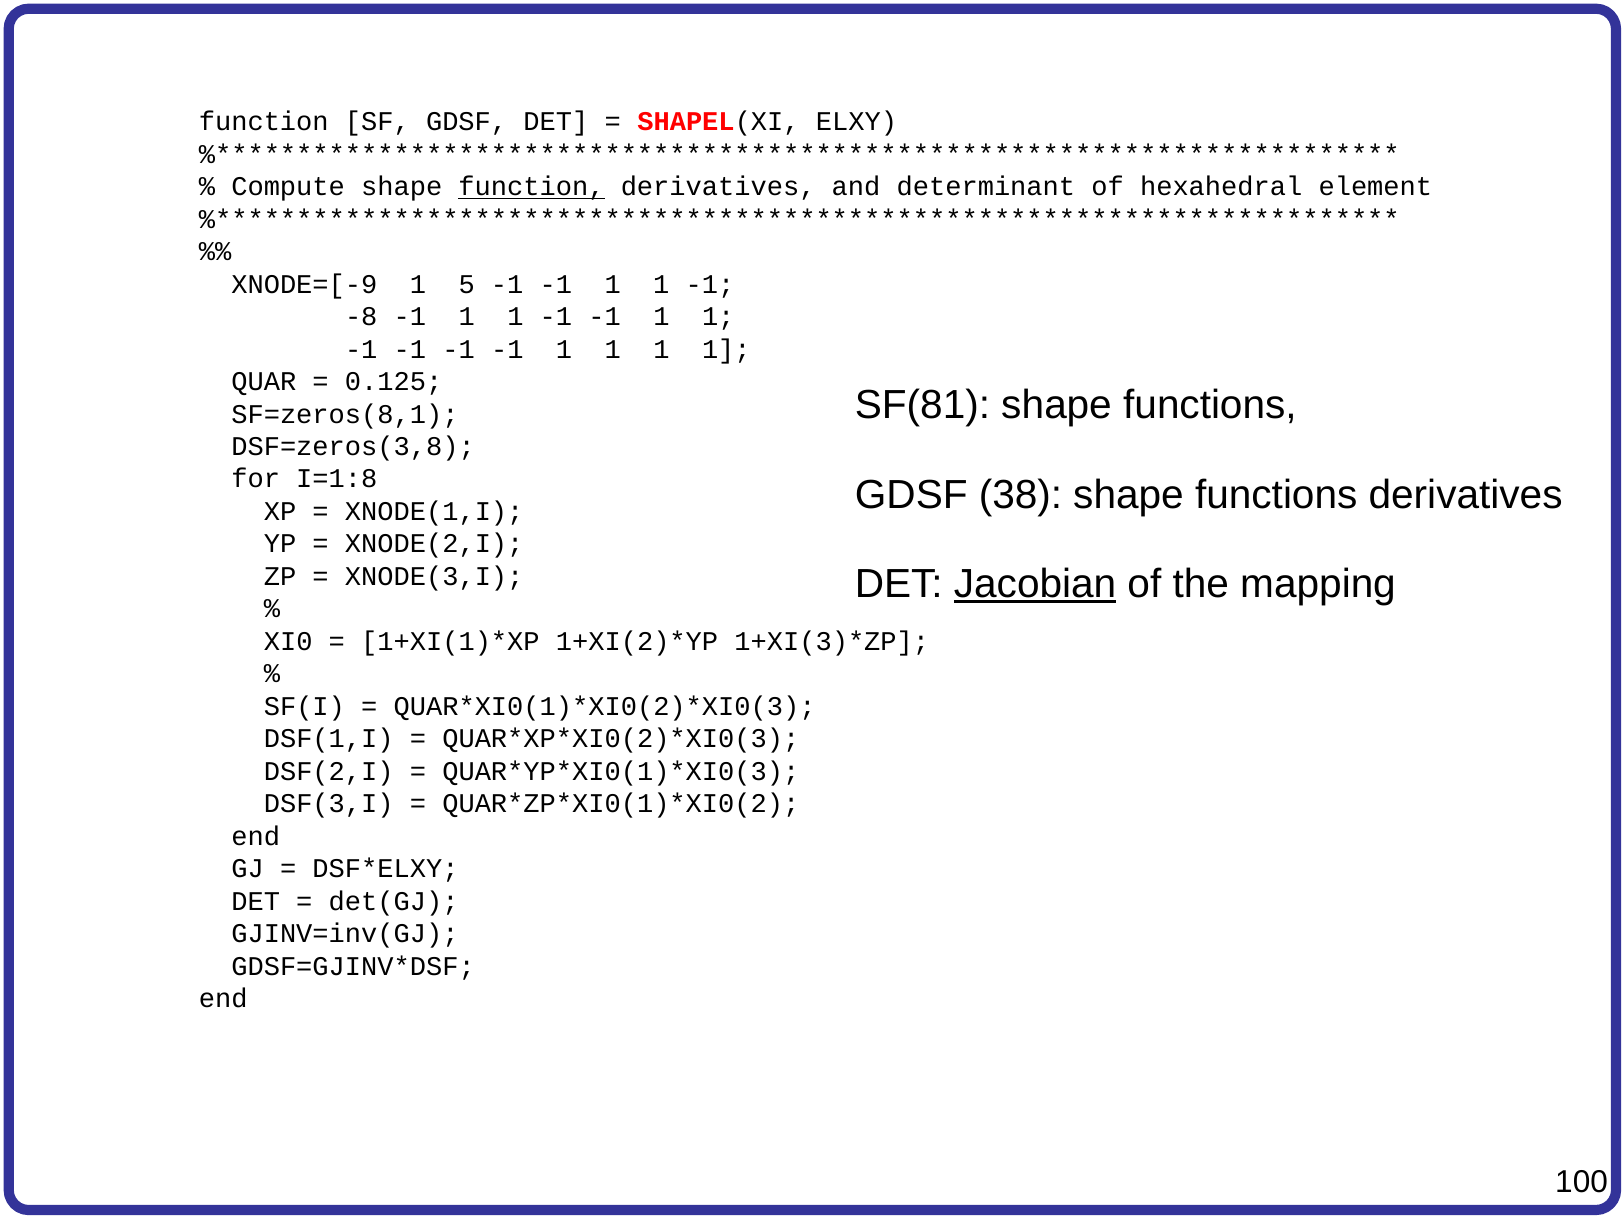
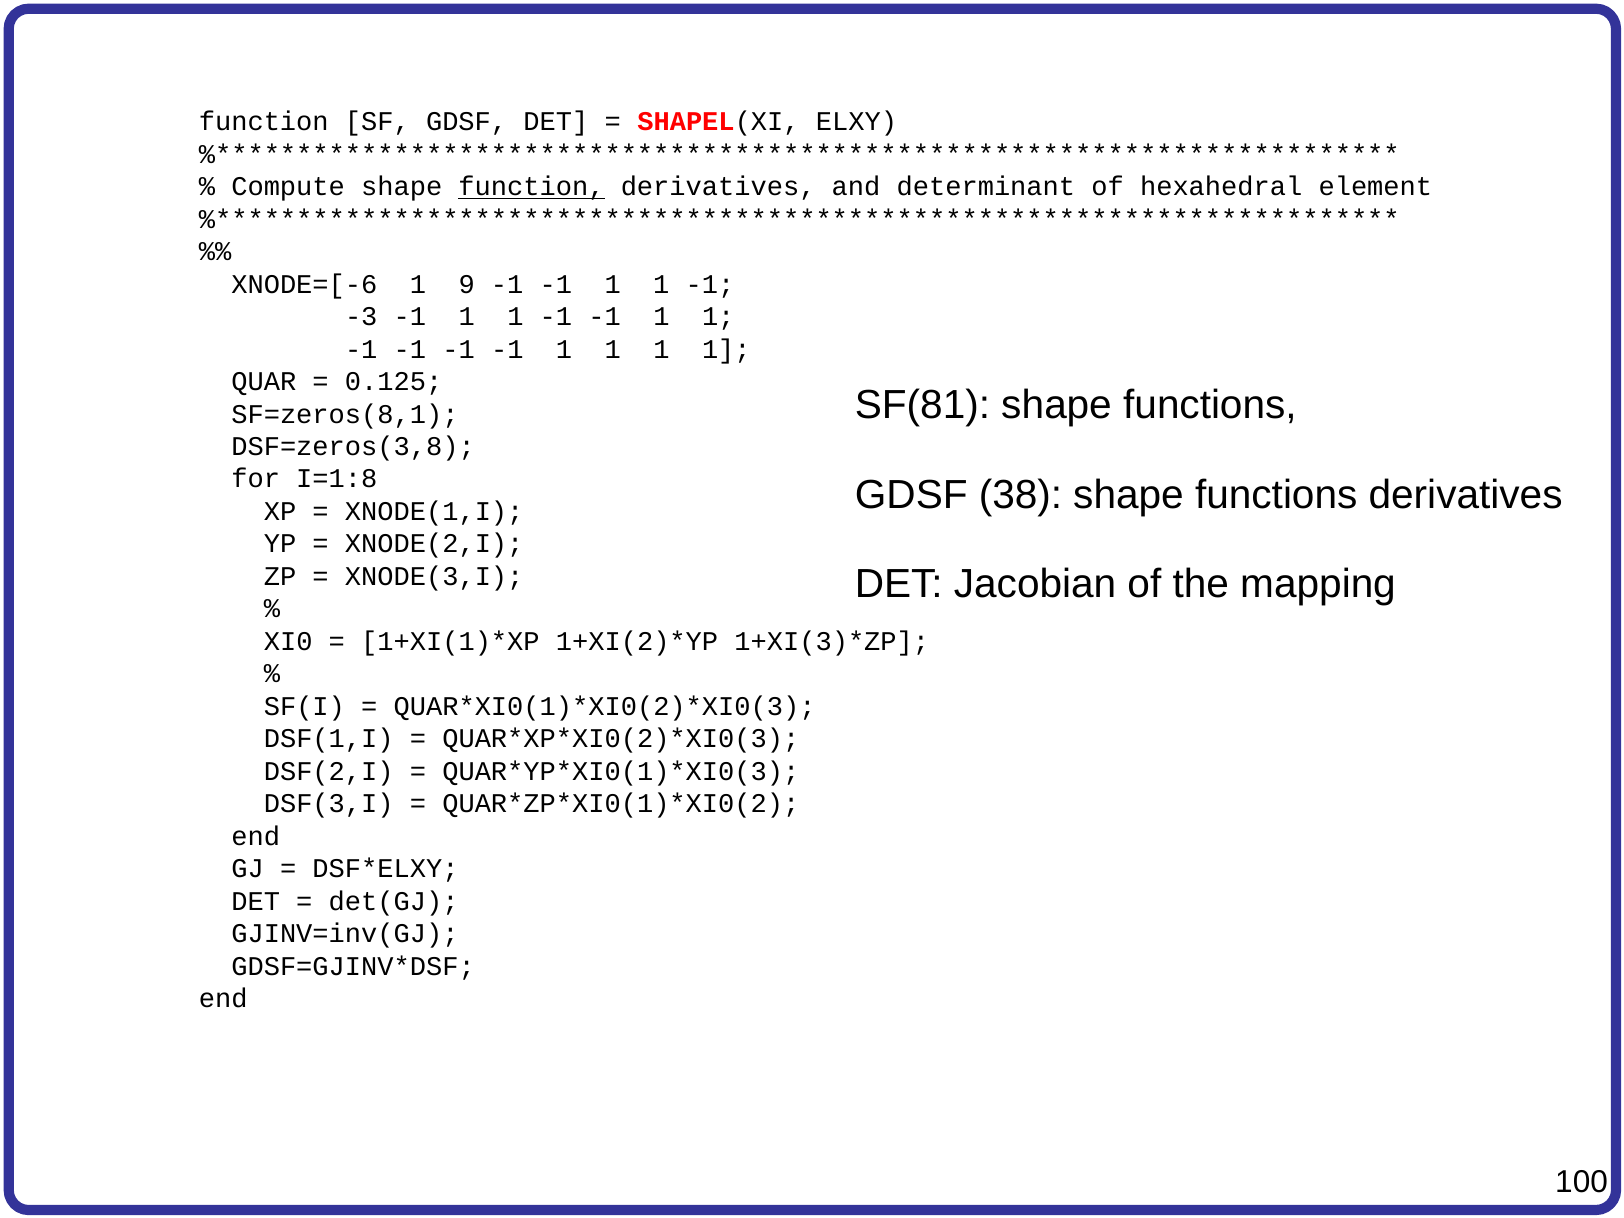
XNODE=[-9: XNODE=[-9 -> XNODE=[-6
5: 5 -> 9
-8: -8 -> -3
Jacobian underline: present -> none
